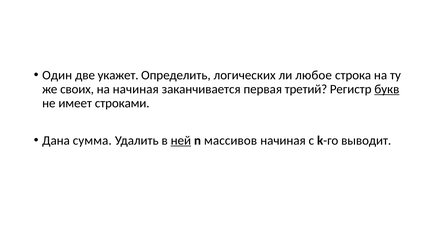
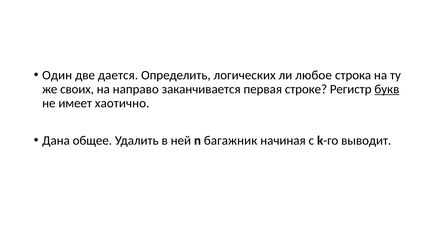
укажет: укажет -> дается
на начиная: начиная -> направо
третий: третий -> строке
строками: строками -> хаотично
сумма: сумма -> общее
ней underline: present -> none
массивов: массивов -> багажник
